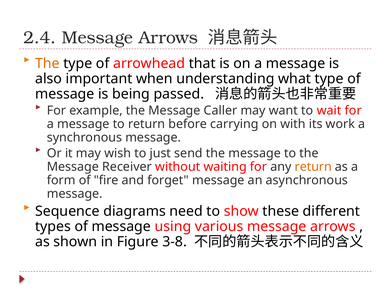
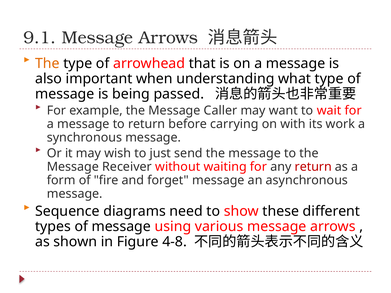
2.4: 2.4 -> 9.1
return at (313, 167) colour: orange -> red
3-8: 3-8 -> 4-8
